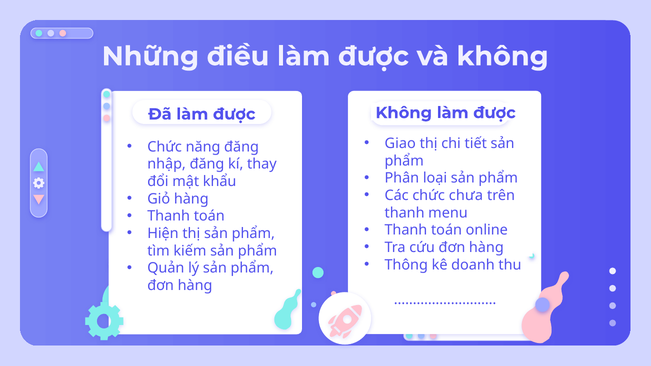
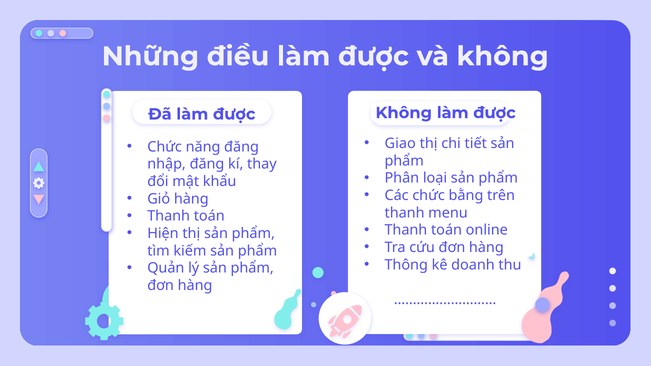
chưa: chưa -> bằng
